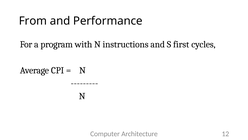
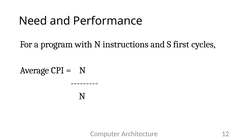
From: From -> Need
